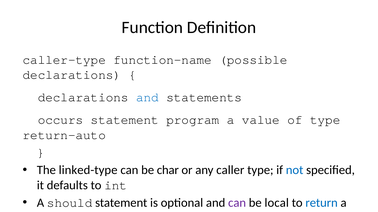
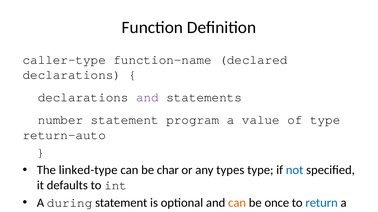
possible: possible -> declared
and at (147, 98) colour: blue -> purple
occurs: occurs -> number
any caller: caller -> types
should: should -> during
can at (237, 203) colour: purple -> orange
local: local -> once
